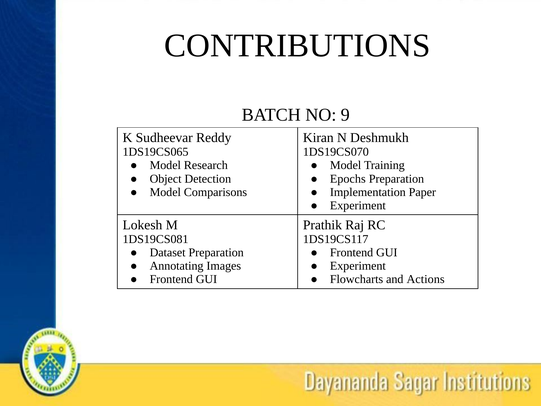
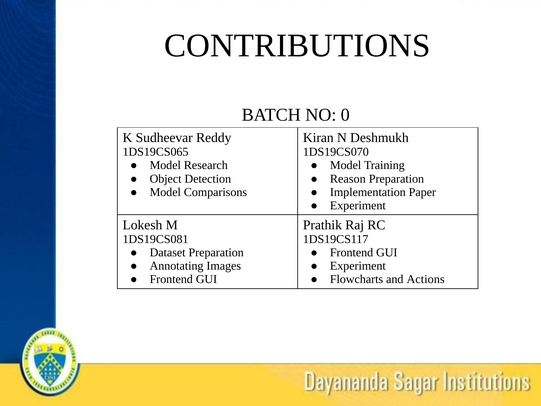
9: 9 -> 0
Epochs: Epochs -> Reason
